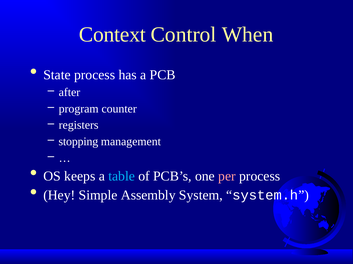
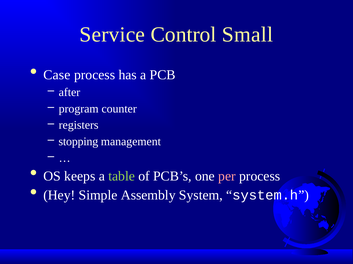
Context: Context -> Service
When: When -> Small
State: State -> Case
table colour: light blue -> light green
